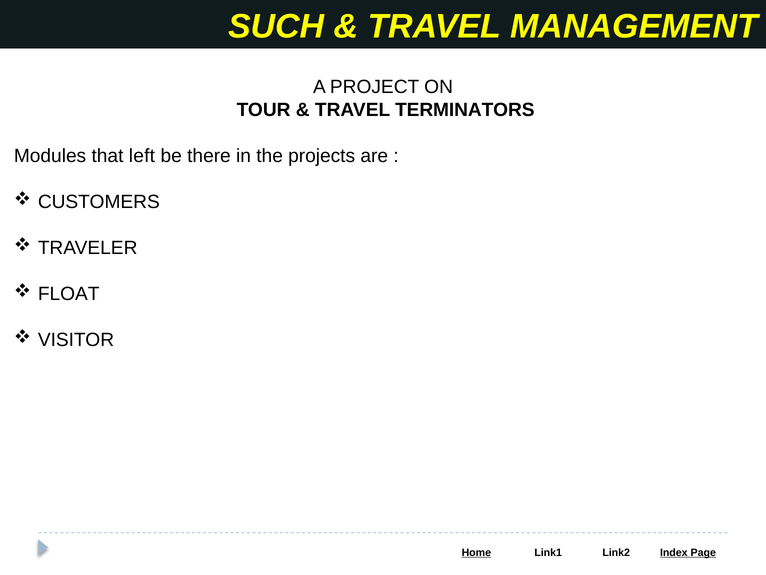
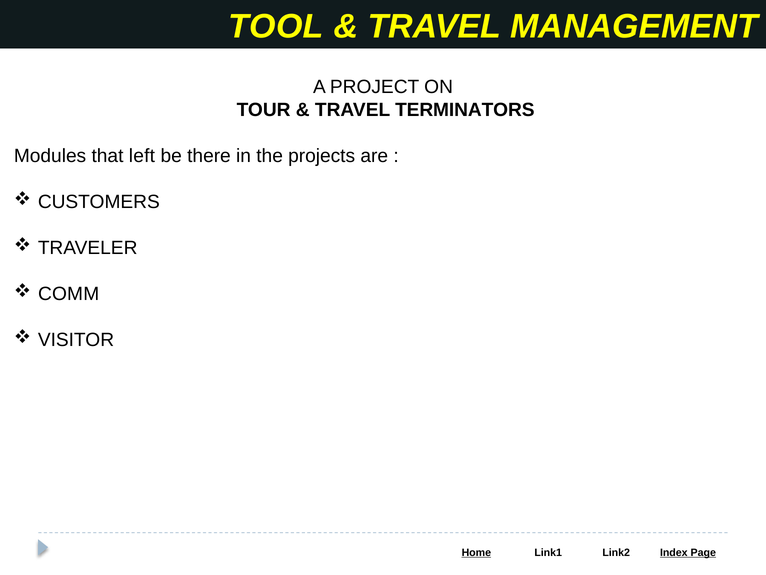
SUCH: SUCH -> TOOL
FLOAT: FLOAT -> COMM
